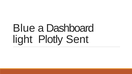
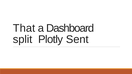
Blue: Blue -> That
light: light -> split
